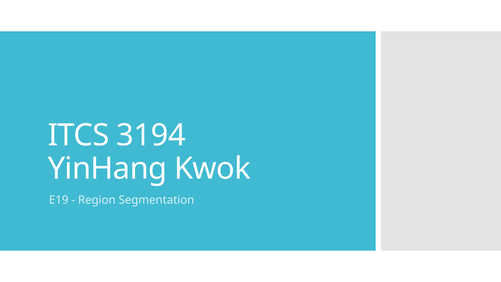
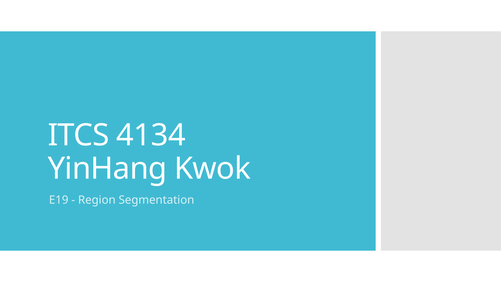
3194: 3194 -> 4134
